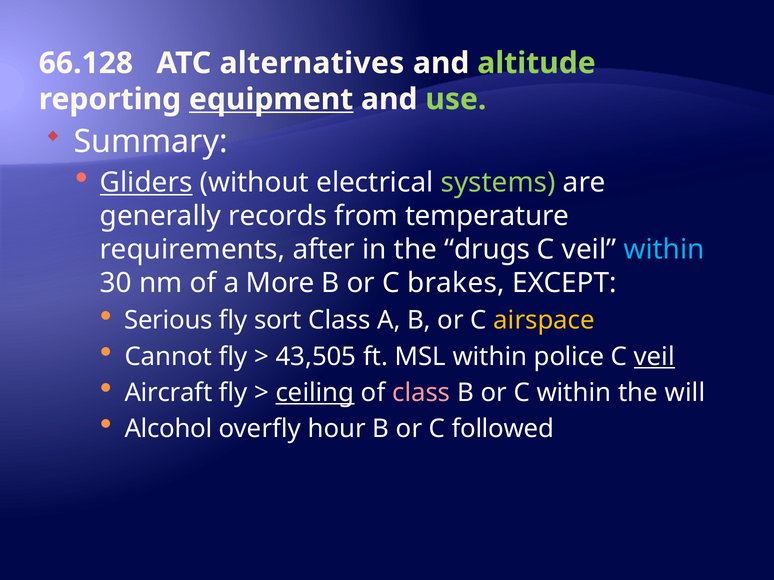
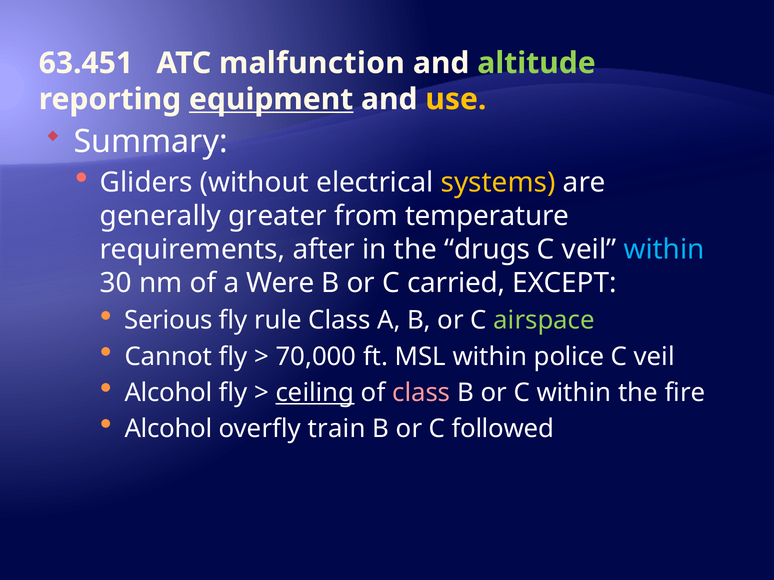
66.128: 66.128 -> 63.451
alternatives: alternatives -> malfunction
use colour: light green -> yellow
Gliders underline: present -> none
systems colour: light green -> yellow
records: records -> greater
More: More -> Were
brakes: brakes -> carried
sort: sort -> rule
airspace colour: yellow -> light green
43,505: 43,505 -> 70,000
veil at (654, 357) underline: present -> none
Aircraft at (168, 393): Aircraft -> Alcohol
will: will -> fire
hour: hour -> train
